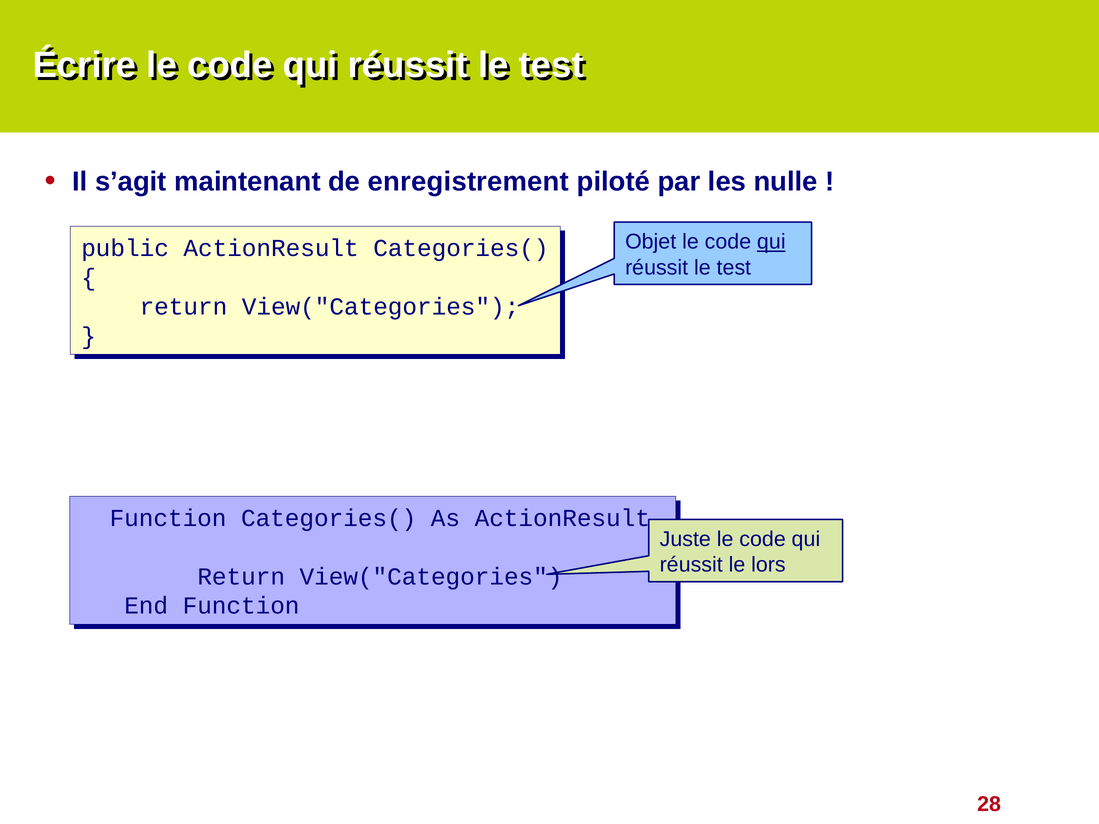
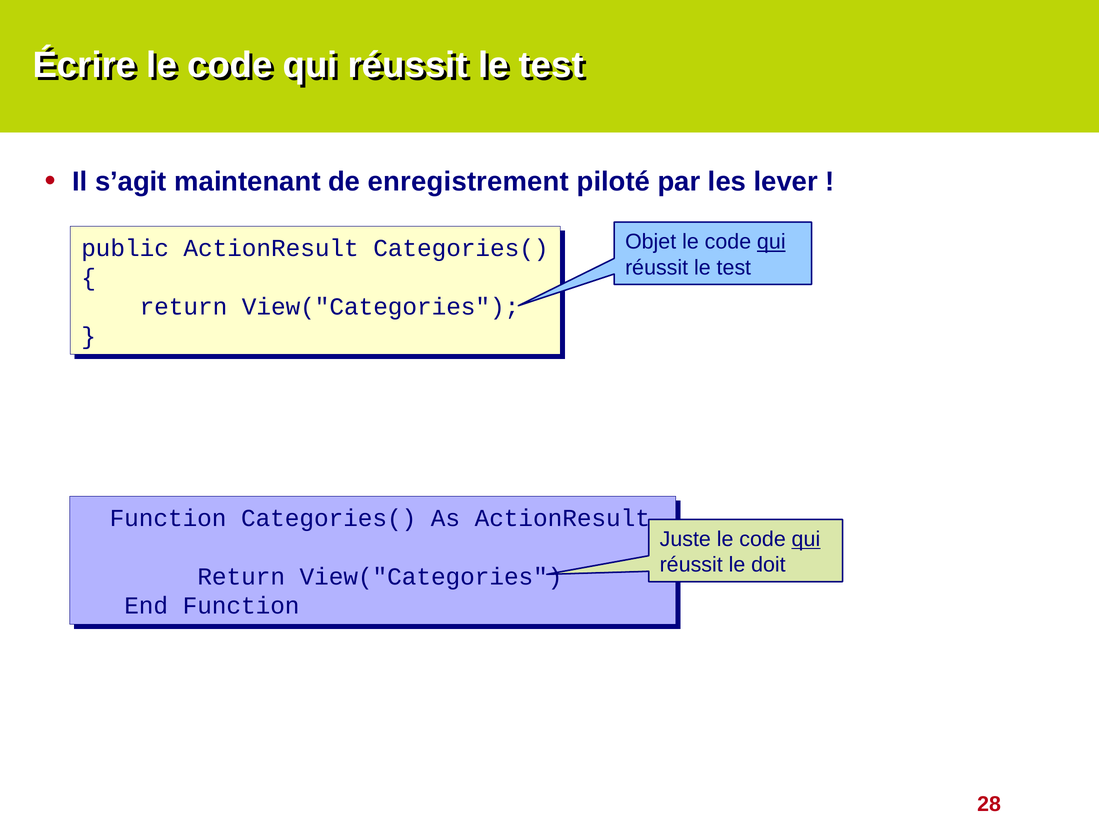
nulle: nulle -> lever
qui at (806, 539) underline: none -> present
lors: lors -> doit
